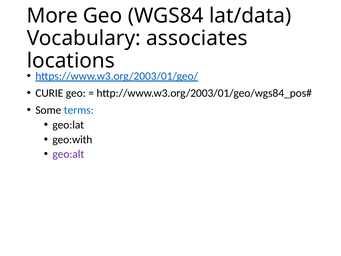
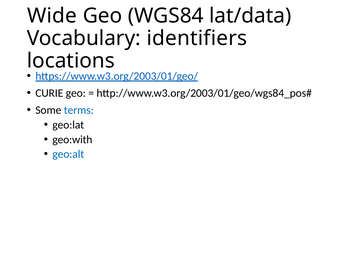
More: More -> Wide
associates: associates -> identifiers
geo:alt colour: purple -> blue
